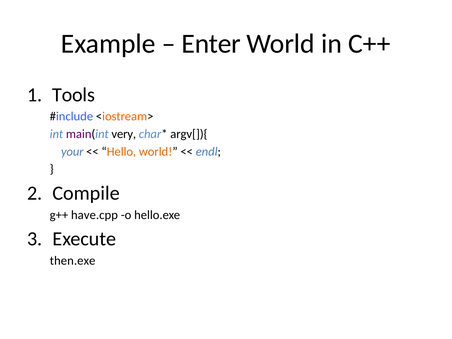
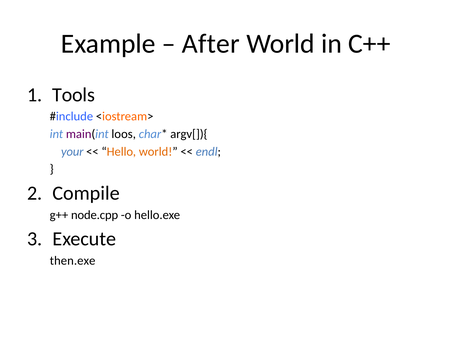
Enter: Enter -> After
very: very -> loos
have.cpp: have.cpp -> node.cpp
